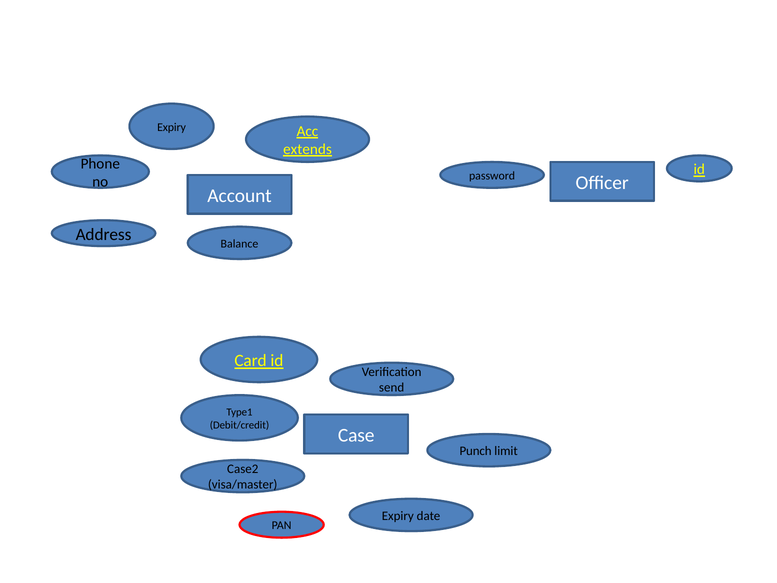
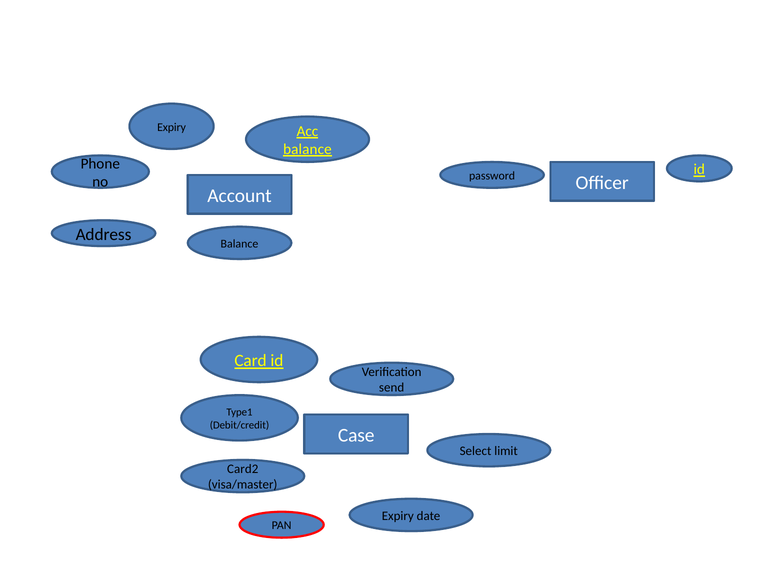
extends at (307, 149): extends -> balance
Punch: Punch -> Select
Case2: Case2 -> Card2
